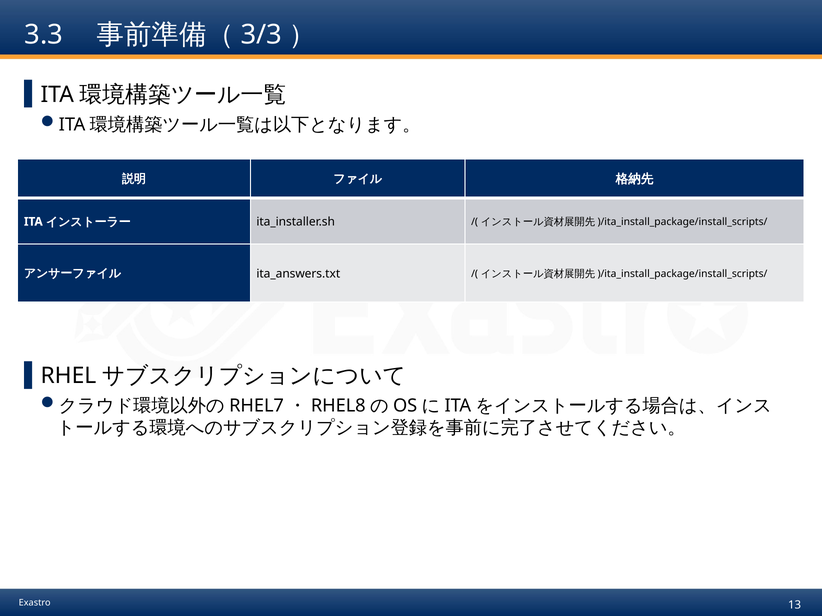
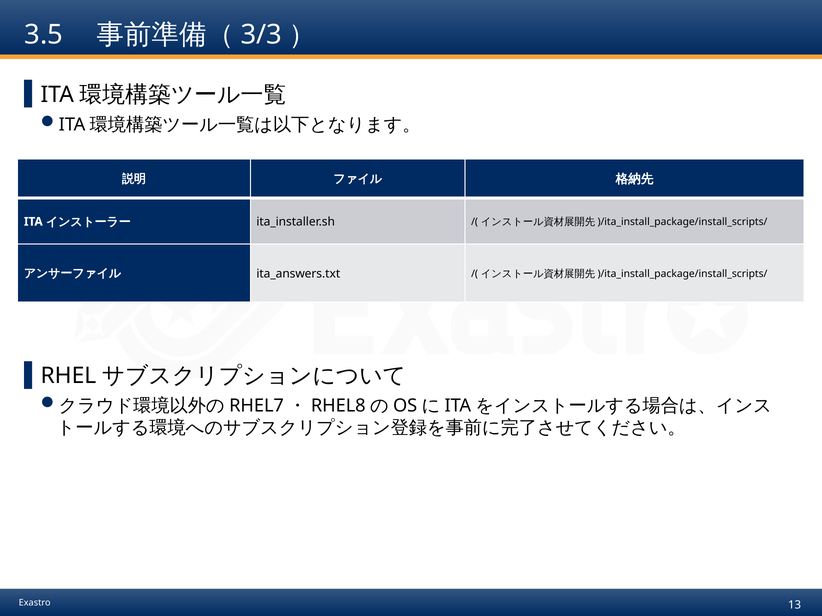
3.3: 3.3 -> 3.5
